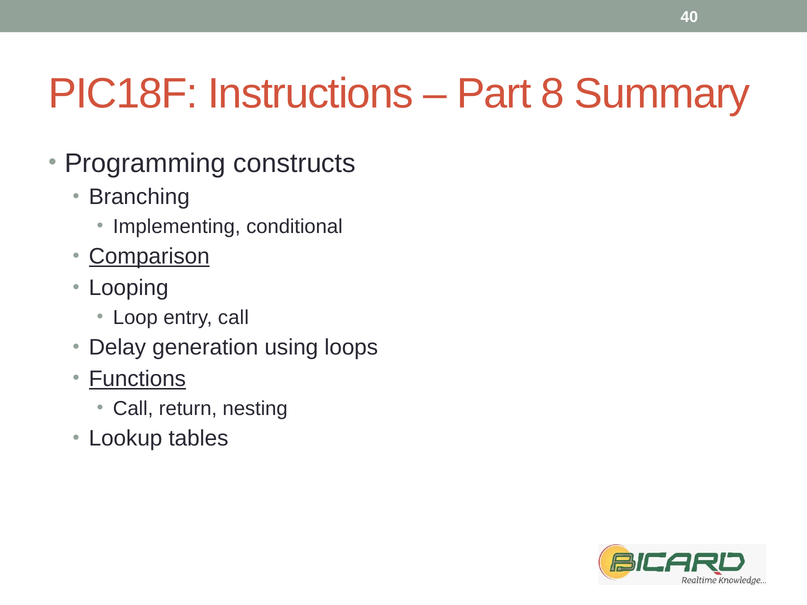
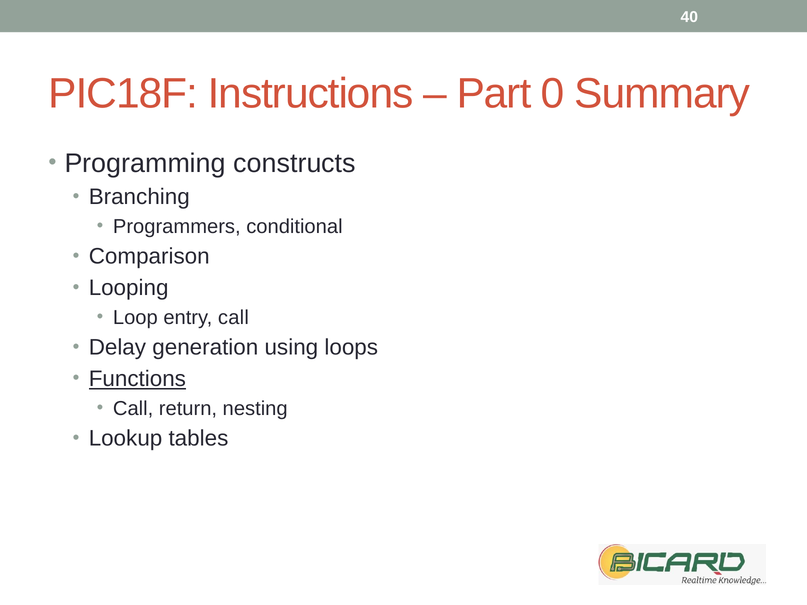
8: 8 -> 0
Implementing: Implementing -> Programmers
Comparison underline: present -> none
